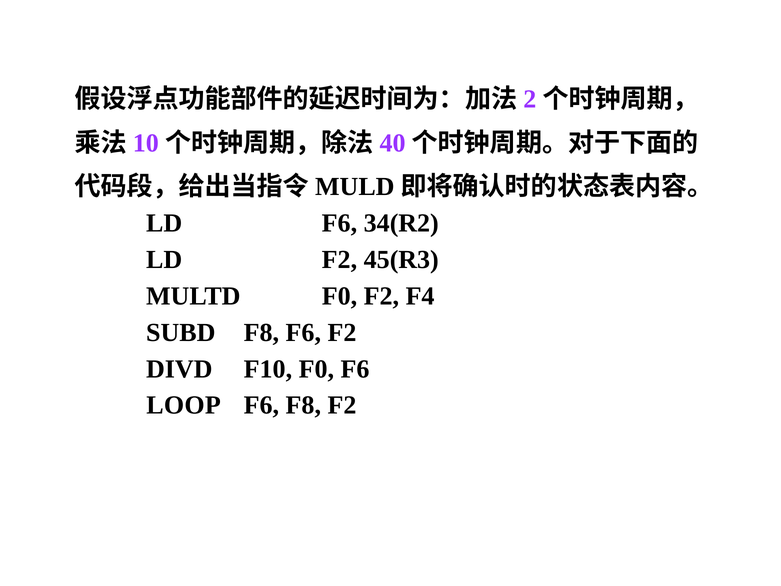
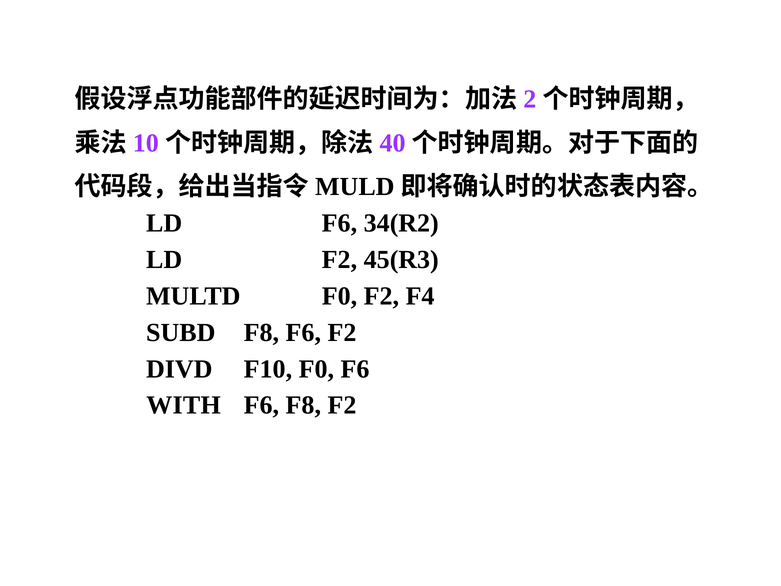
LOOP: LOOP -> WITH
